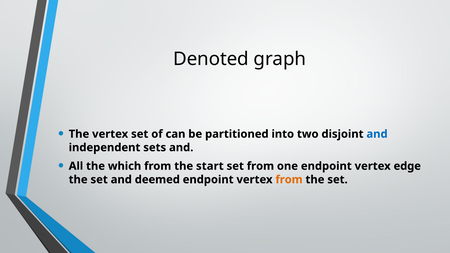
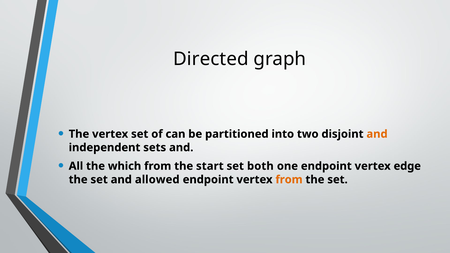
Denoted: Denoted -> Directed
and at (377, 134) colour: blue -> orange
set from: from -> both
deemed: deemed -> allowed
